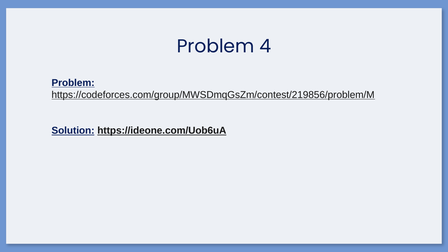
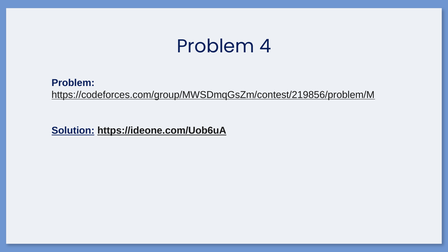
Problem at (73, 83) underline: present -> none
